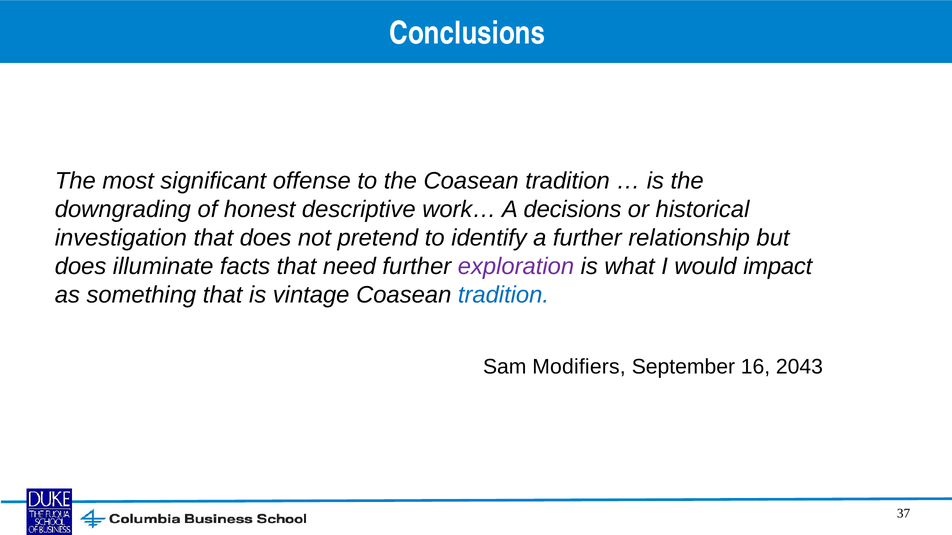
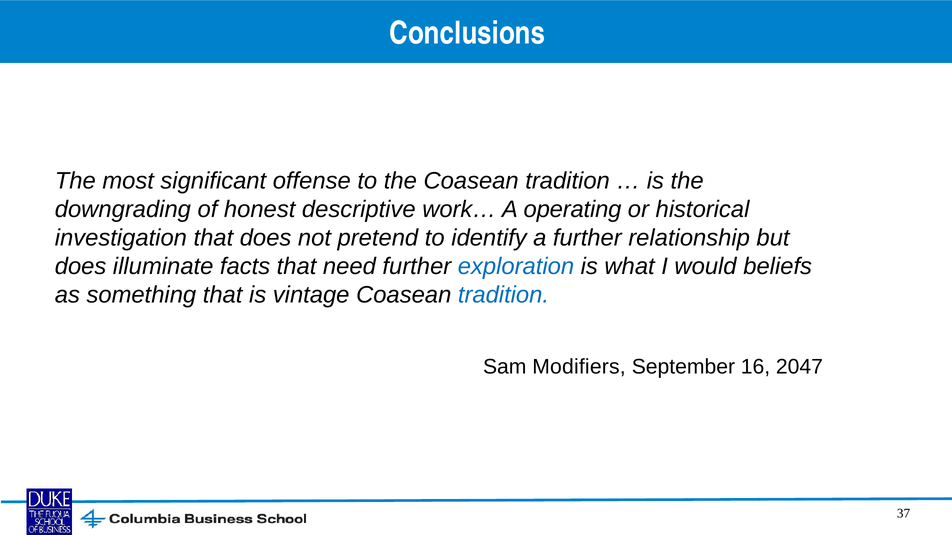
decisions: decisions -> operating
exploration colour: purple -> blue
impact: impact -> beliefs
2043: 2043 -> 2047
